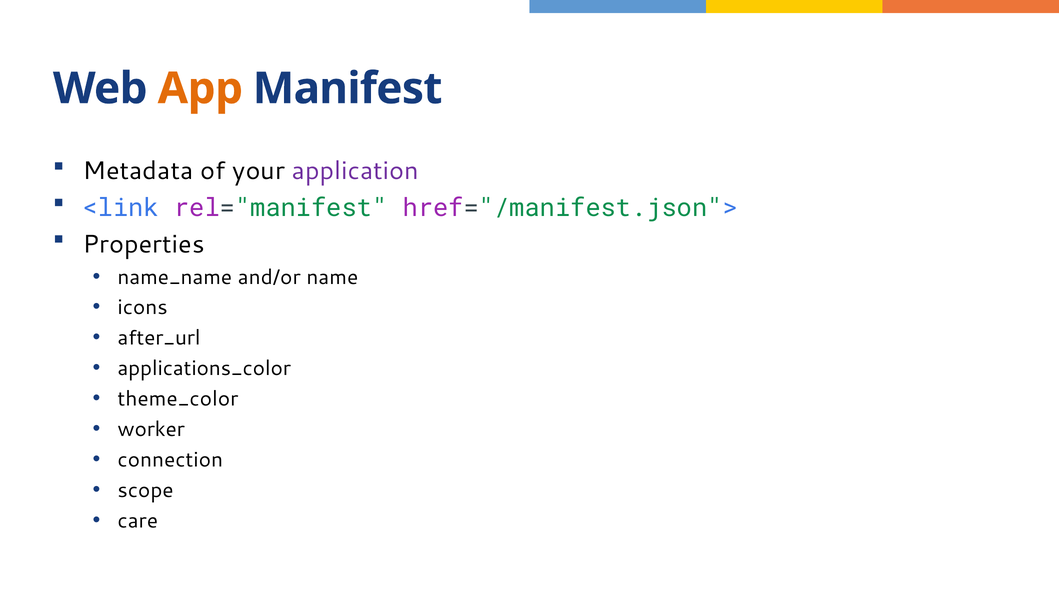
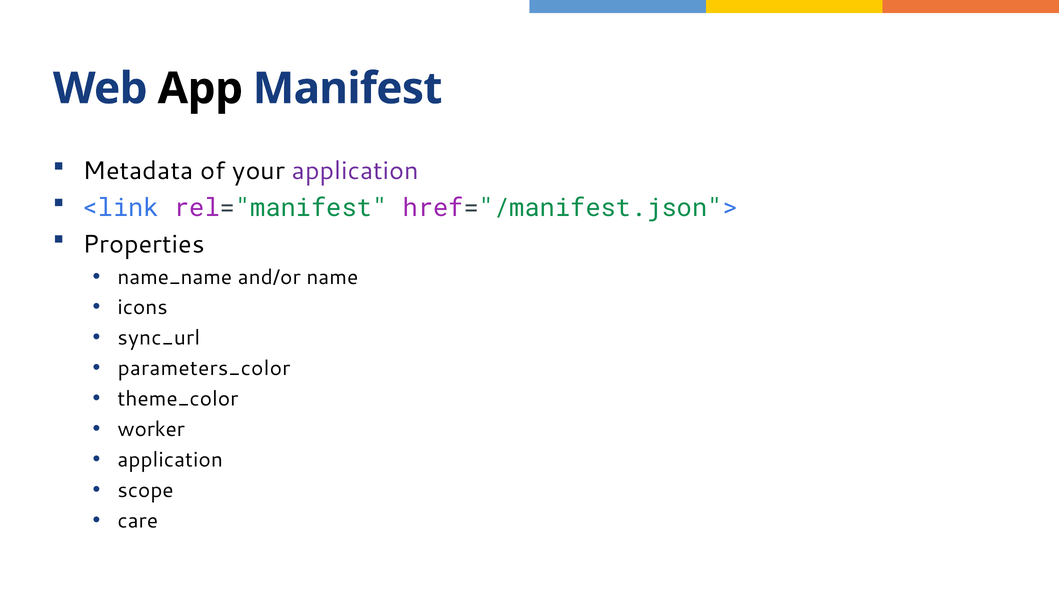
App colour: orange -> black
after_url: after_url -> sync_url
applications_color: applications_color -> parameters_color
connection at (170, 460): connection -> application
